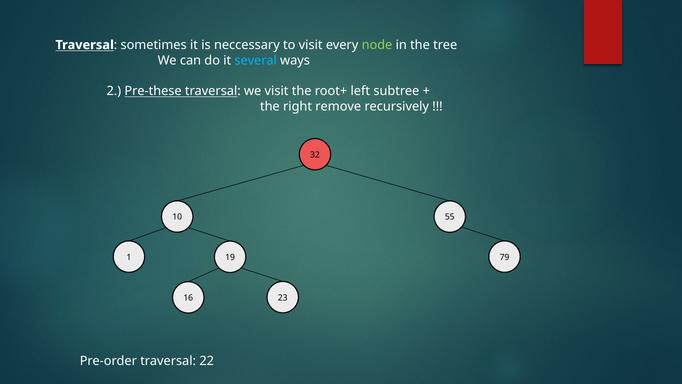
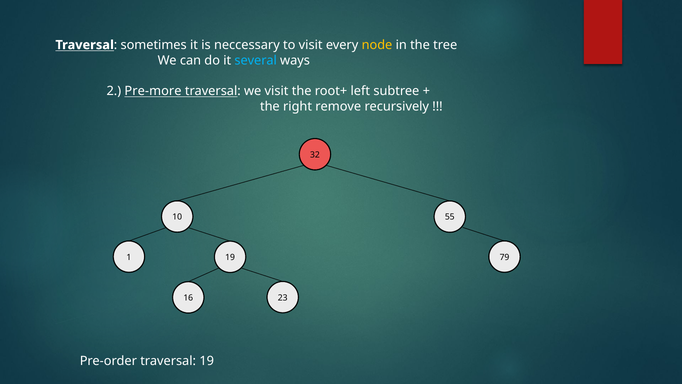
node colour: light green -> yellow
Pre-these: Pre-these -> Pre-more
traversal 22: 22 -> 19
